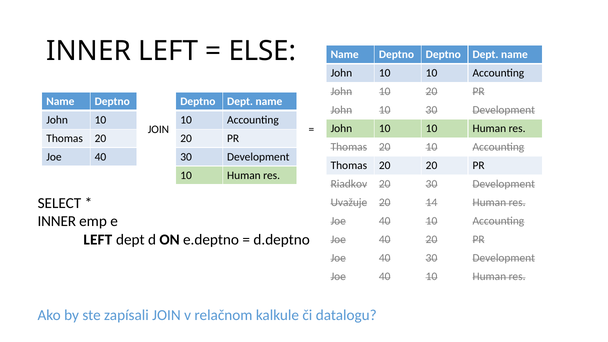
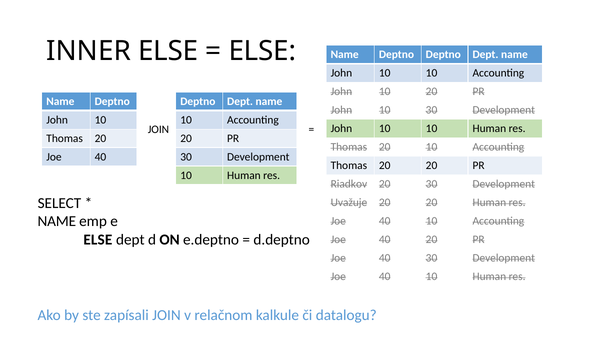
INNER LEFT: LEFT -> ELSE
14 at (432, 202): 14 -> 20
INNER at (57, 221): INNER -> NAME
LEFT at (98, 240): LEFT -> ELSE
